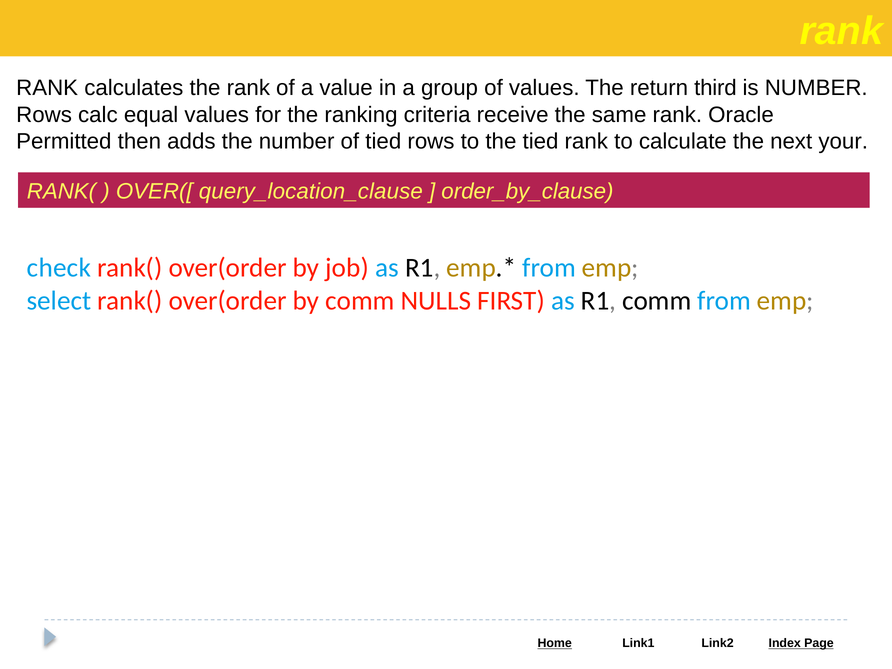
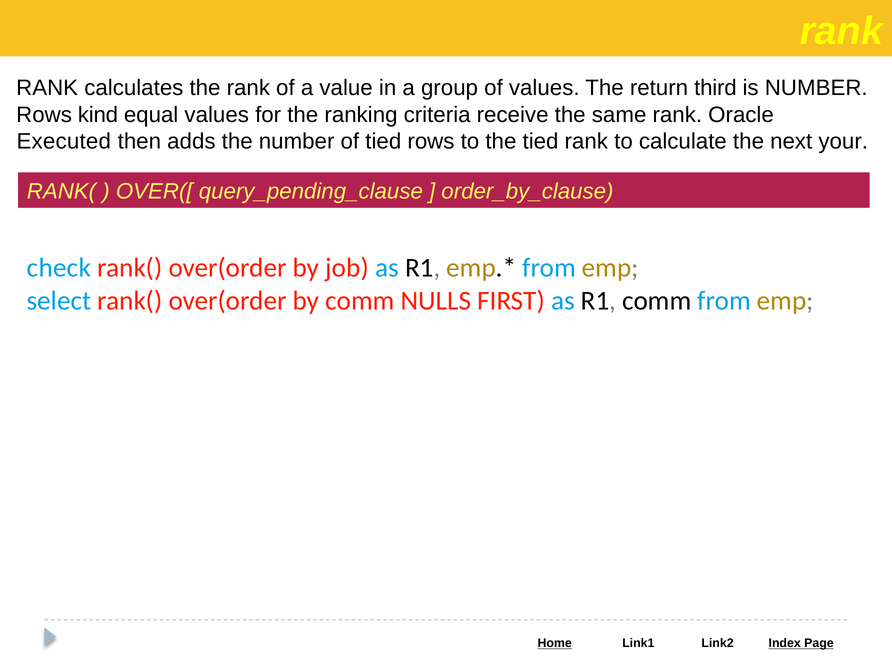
calc: calc -> kind
Permitted: Permitted -> Executed
query_location_clause: query_location_clause -> query_pending_clause
